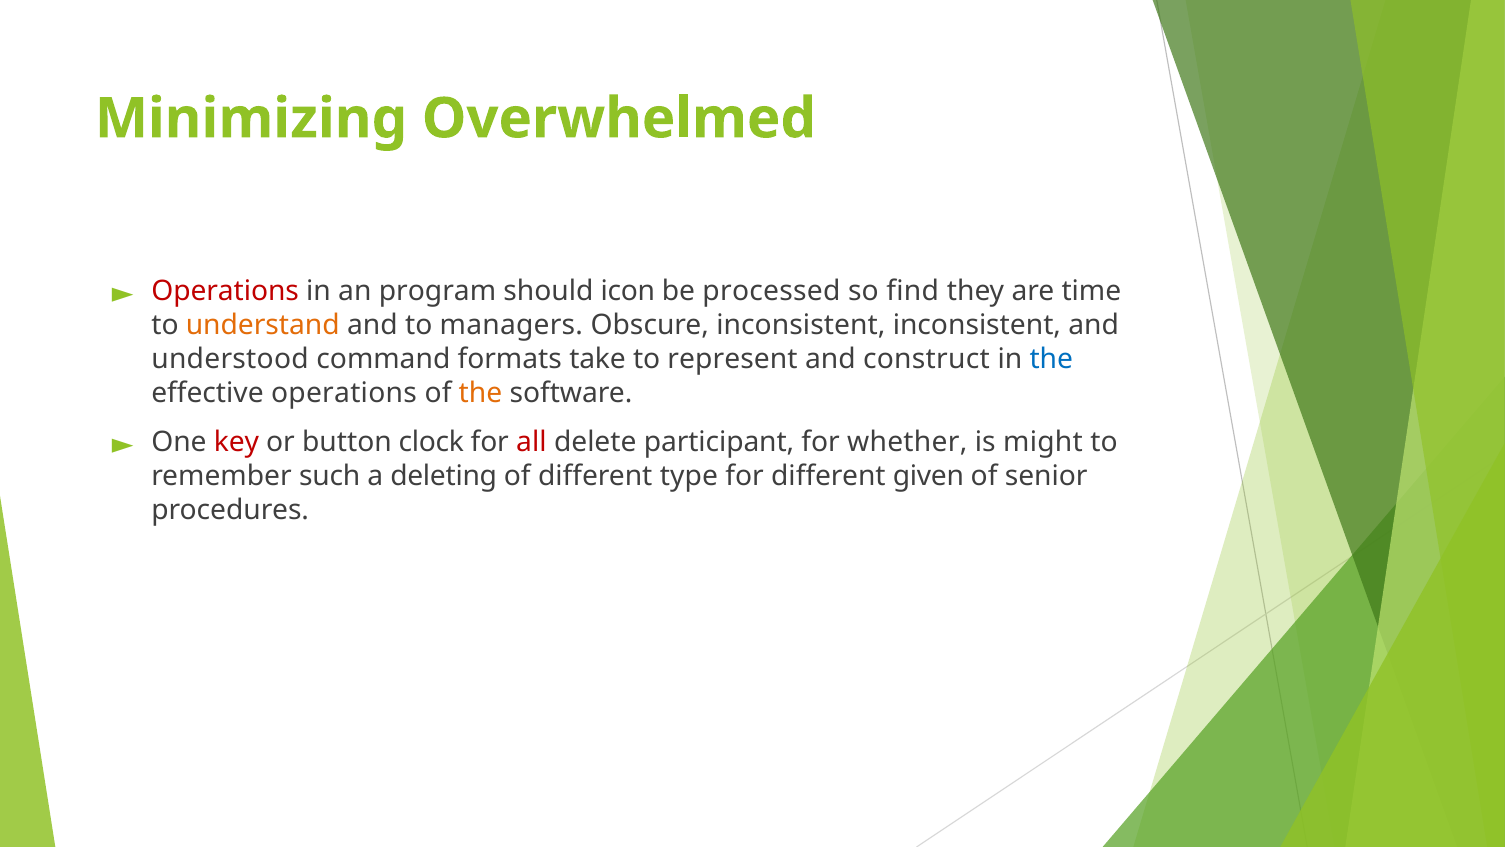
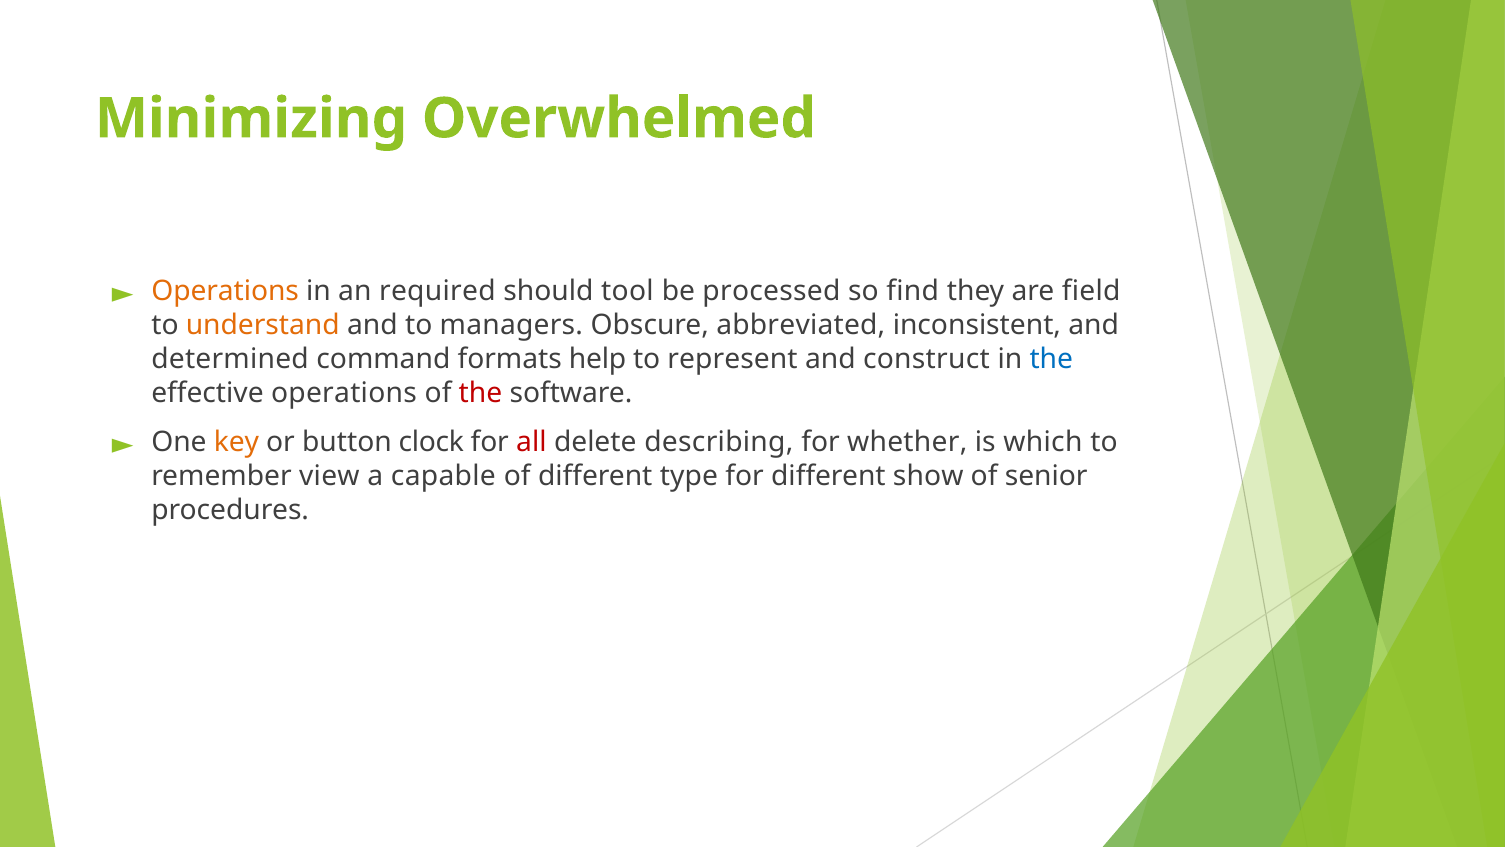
Operations at (225, 291) colour: red -> orange
program: program -> required
icon: icon -> tool
time: time -> field
Obscure inconsistent: inconsistent -> abbreviated
understood: understood -> determined
take: take -> help
the at (480, 393) colour: orange -> red
key colour: red -> orange
participant: participant -> describing
might: might -> which
such: such -> view
deleting: deleting -> capable
given: given -> show
